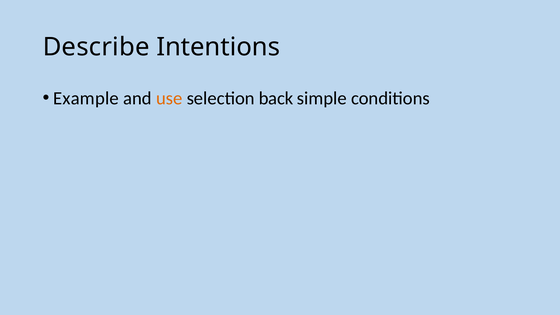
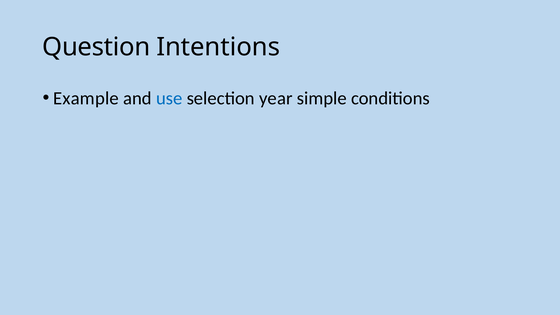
Describe: Describe -> Question
use colour: orange -> blue
back: back -> year
